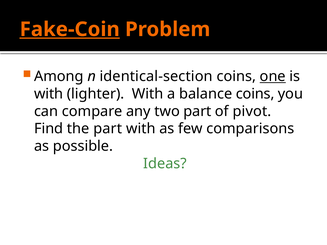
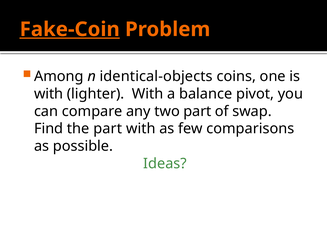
identical-section: identical-section -> identical-objects
one underline: present -> none
balance coins: coins -> pivot
pivot: pivot -> swap
